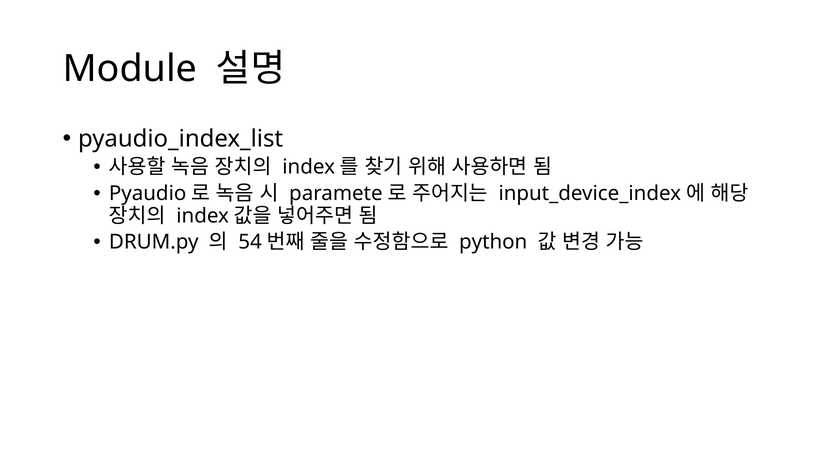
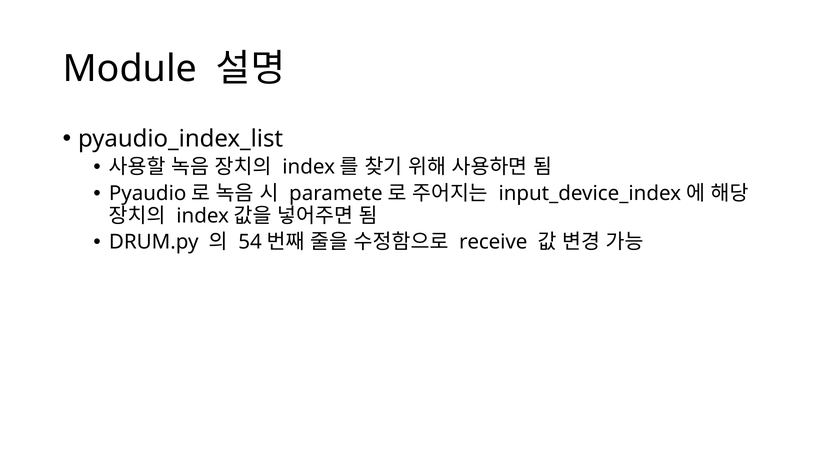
python: python -> receive
